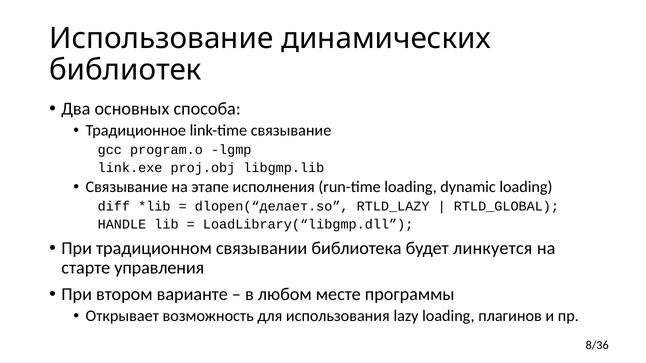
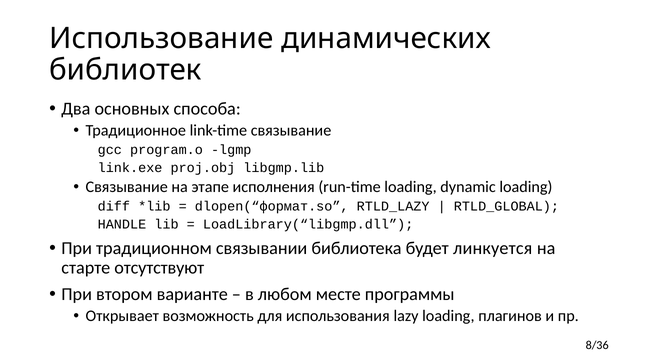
dlopen(“делает.so: dlopen(“делает.so -> dlopen(“формат.so
управления: управления -> отсутствуют
